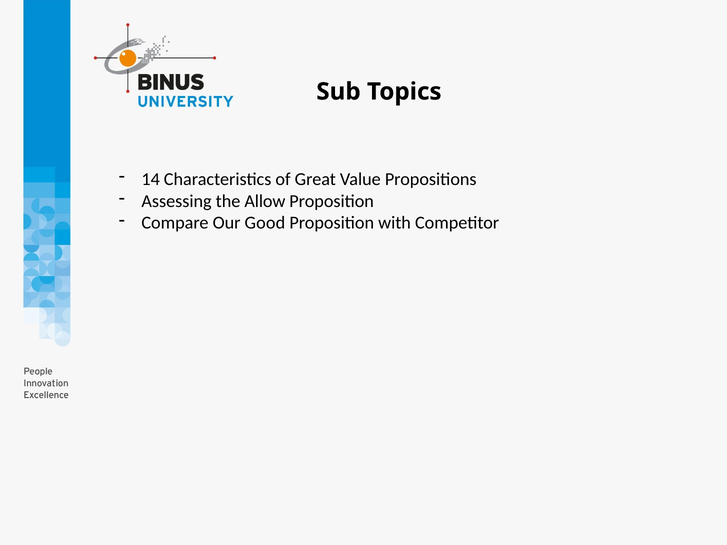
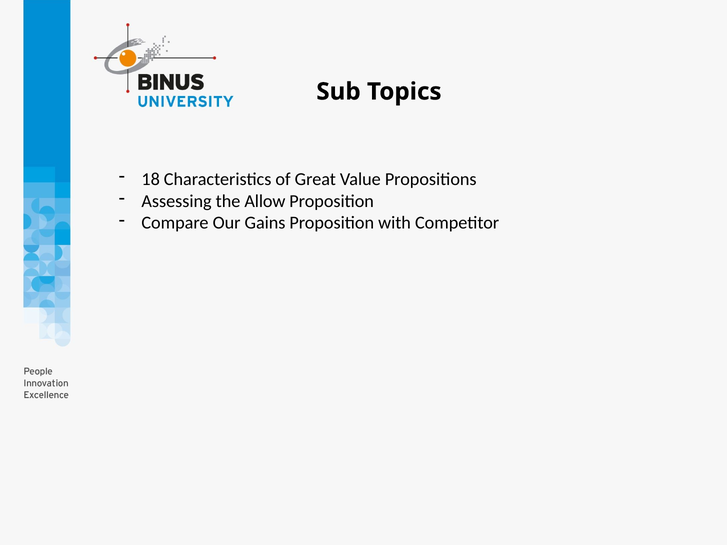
14: 14 -> 18
Good: Good -> Gains
